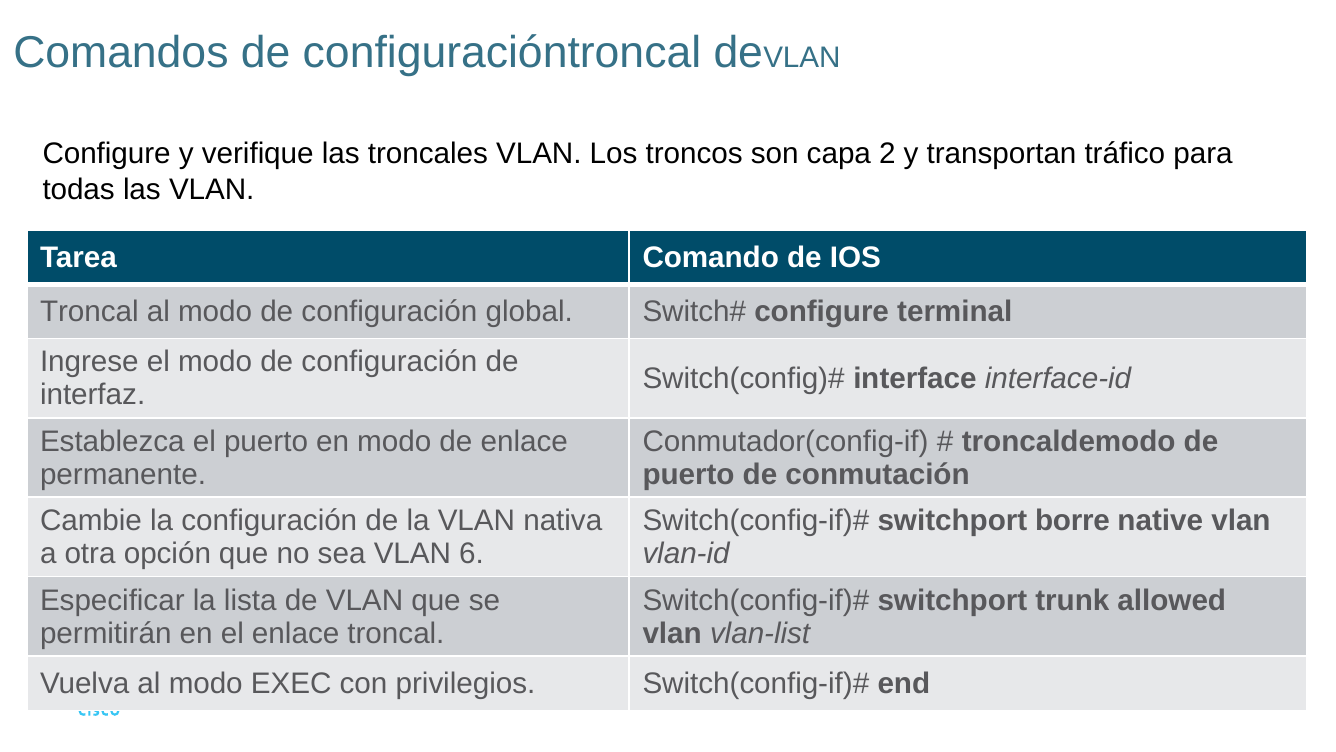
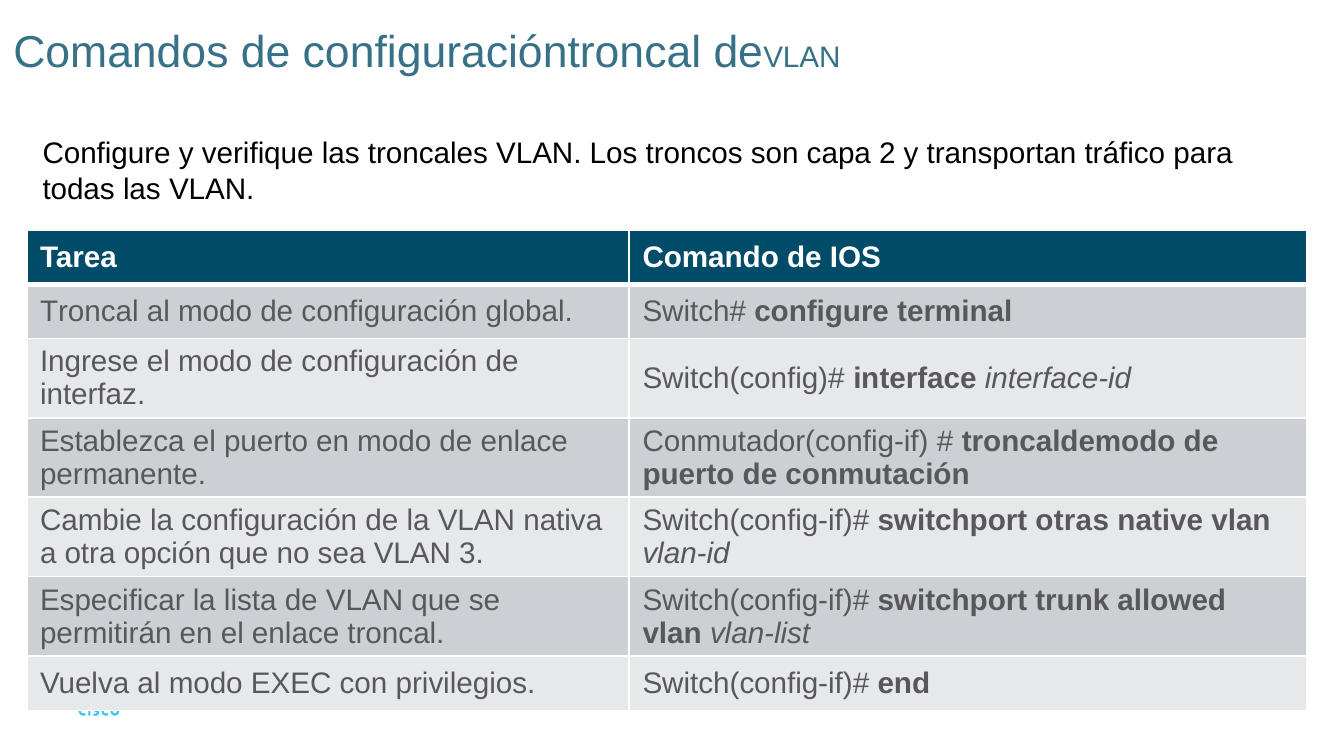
borre: borre -> otras
6: 6 -> 3
